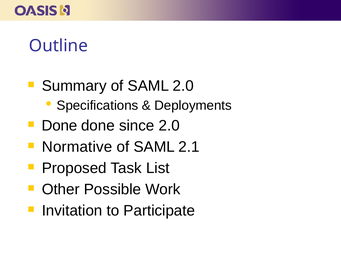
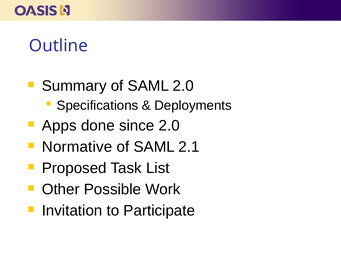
Done at (59, 126): Done -> Apps
